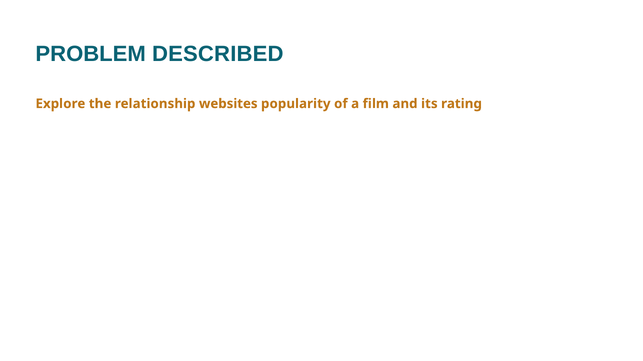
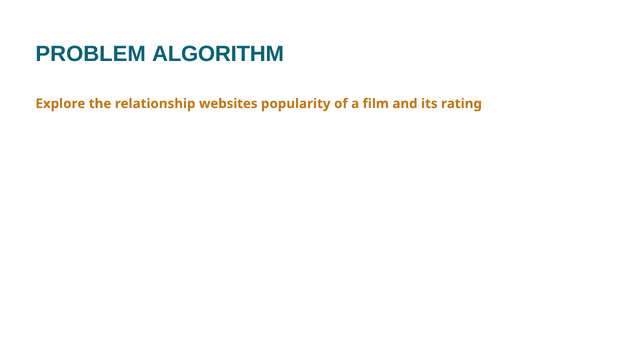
DESCRIBED: DESCRIBED -> ALGORITHM
